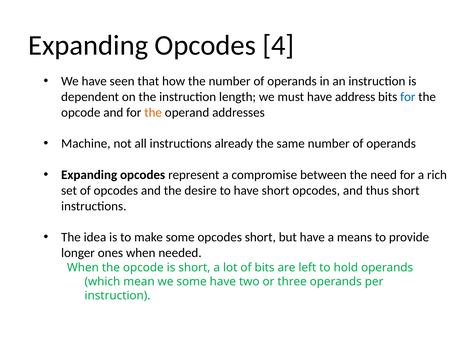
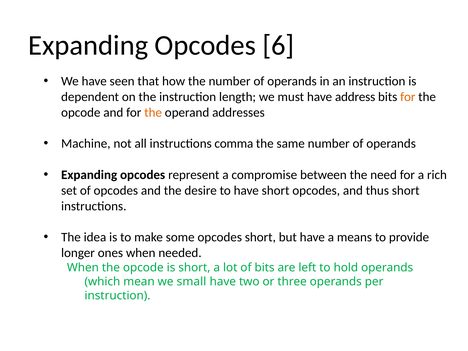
4: 4 -> 6
for at (408, 97) colour: blue -> orange
already: already -> comma
we some: some -> small
